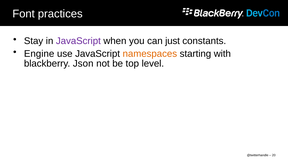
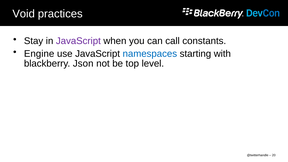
Font: Font -> Void
just: just -> call
namespaces colour: orange -> blue
